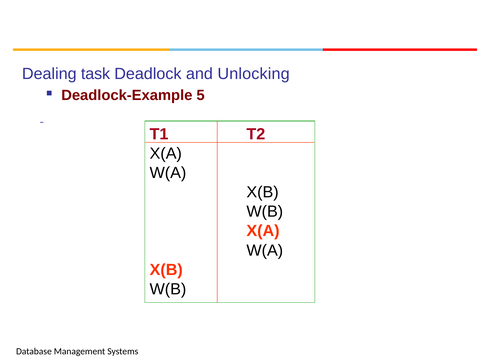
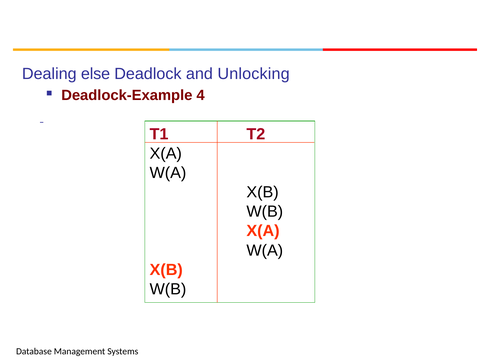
task: task -> else
5: 5 -> 4
